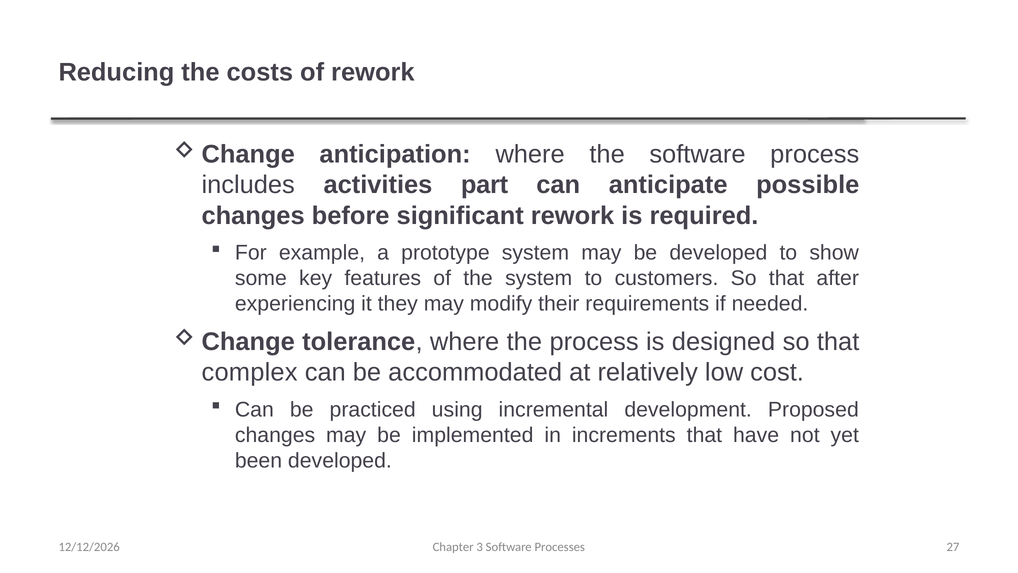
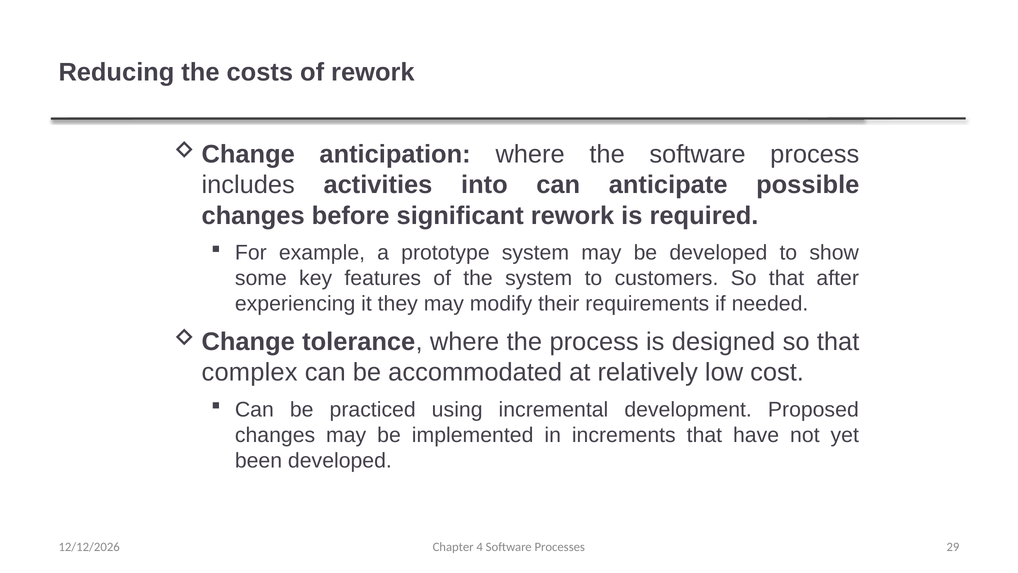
part: part -> into
3: 3 -> 4
27: 27 -> 29
